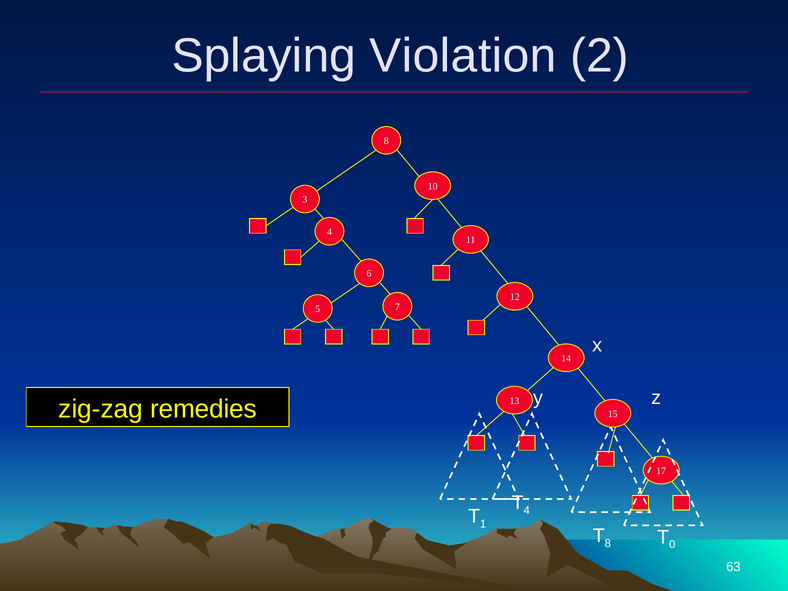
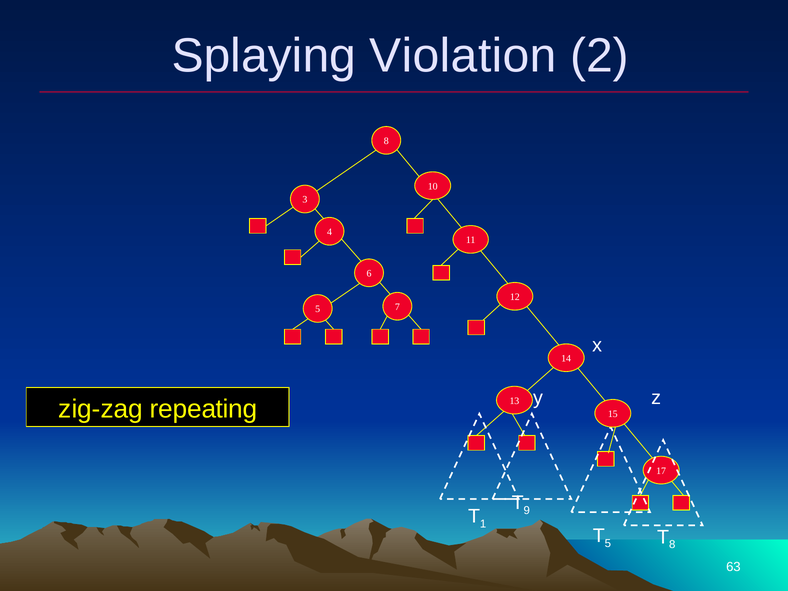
remedies: remedies -> repeating
4 at (527, 511): 4 -> 9
8 at (608, 543): 8 -> 5
0 at (672, 545): 0 -> 8
